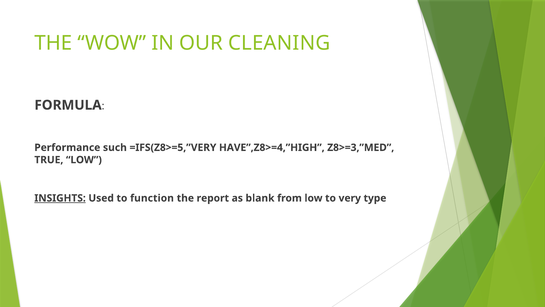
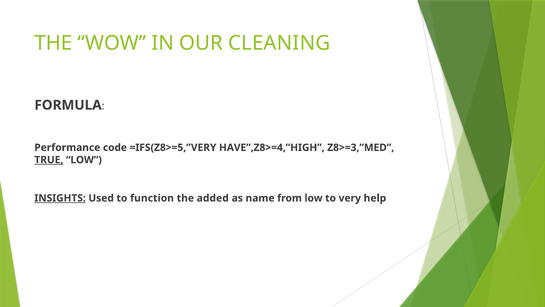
such: such -> code
TRUE underline: none -> present
report: report -> added
blank: blank -> name
type: type -> help
